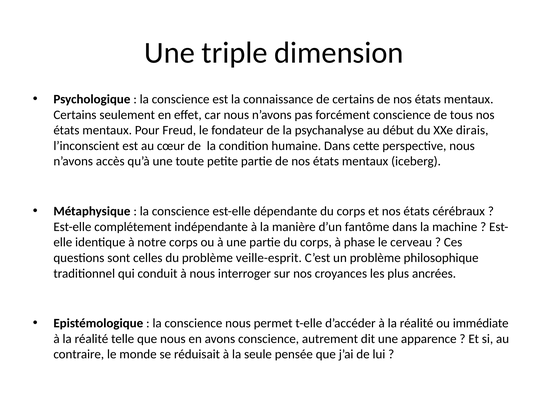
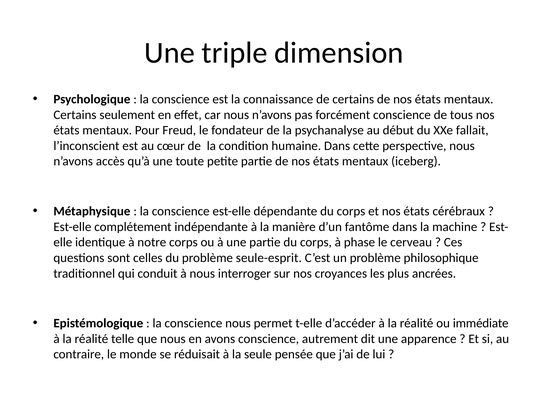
dirais: dirais -> fallait
veille-esprit: veille-esprit -> seule-esprit
